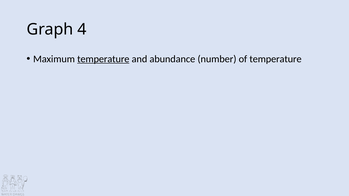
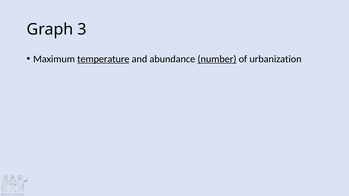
4: 4 -> 3
number underline: none -> present
of temperature: temperature -> urbanization
